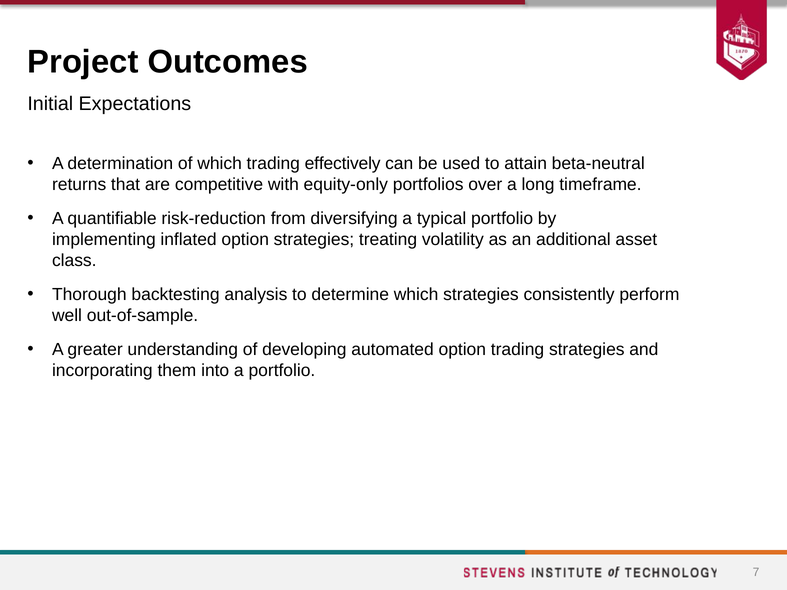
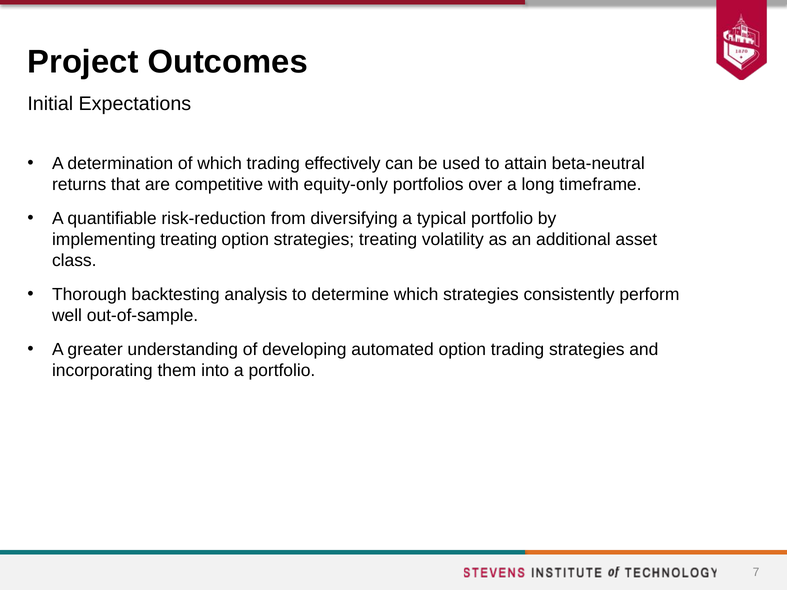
implementing inflated: inflated -> treating
